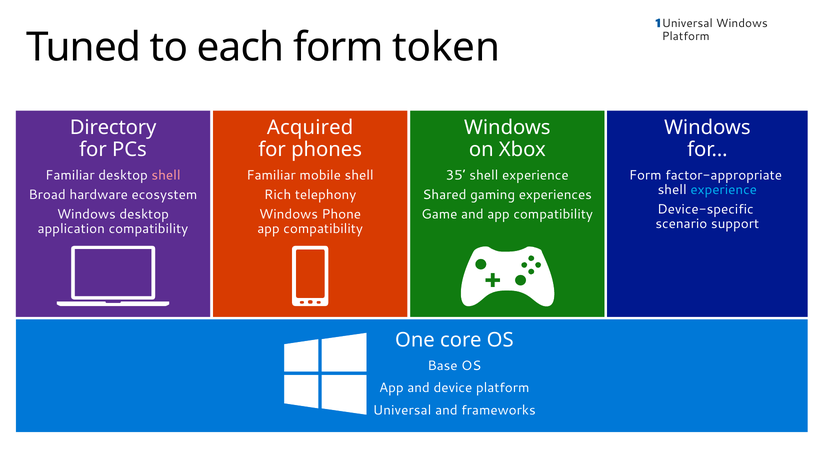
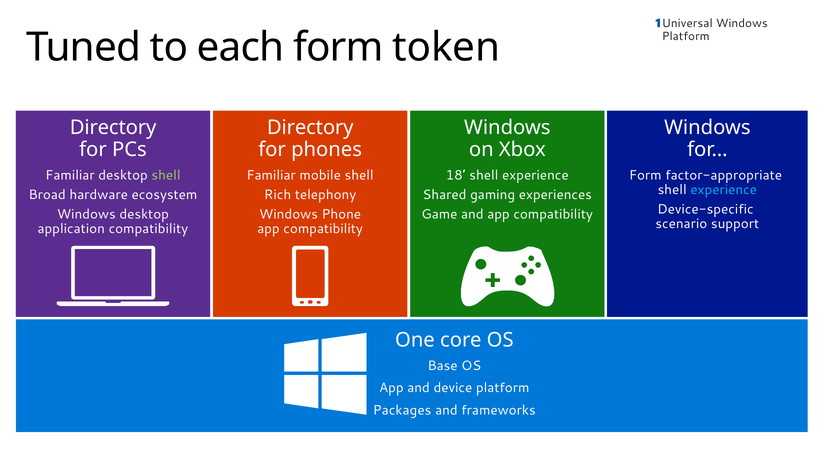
Acquired at (310, 128): Acquired -> Directory
shell at (166, 175) colour: pink -> light green
35: 35 -> 18
Universal at (402, 411): Universal -> Packages
